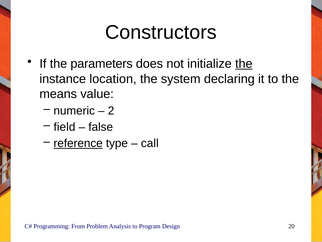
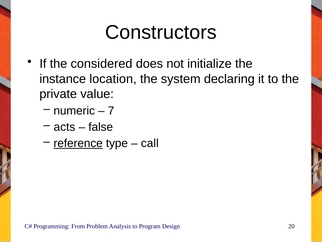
parameters: parameters -> considered
the at (244, 64) underline: present -> none
means: means -> private
2: 2 -> 7
field: field -> acts
